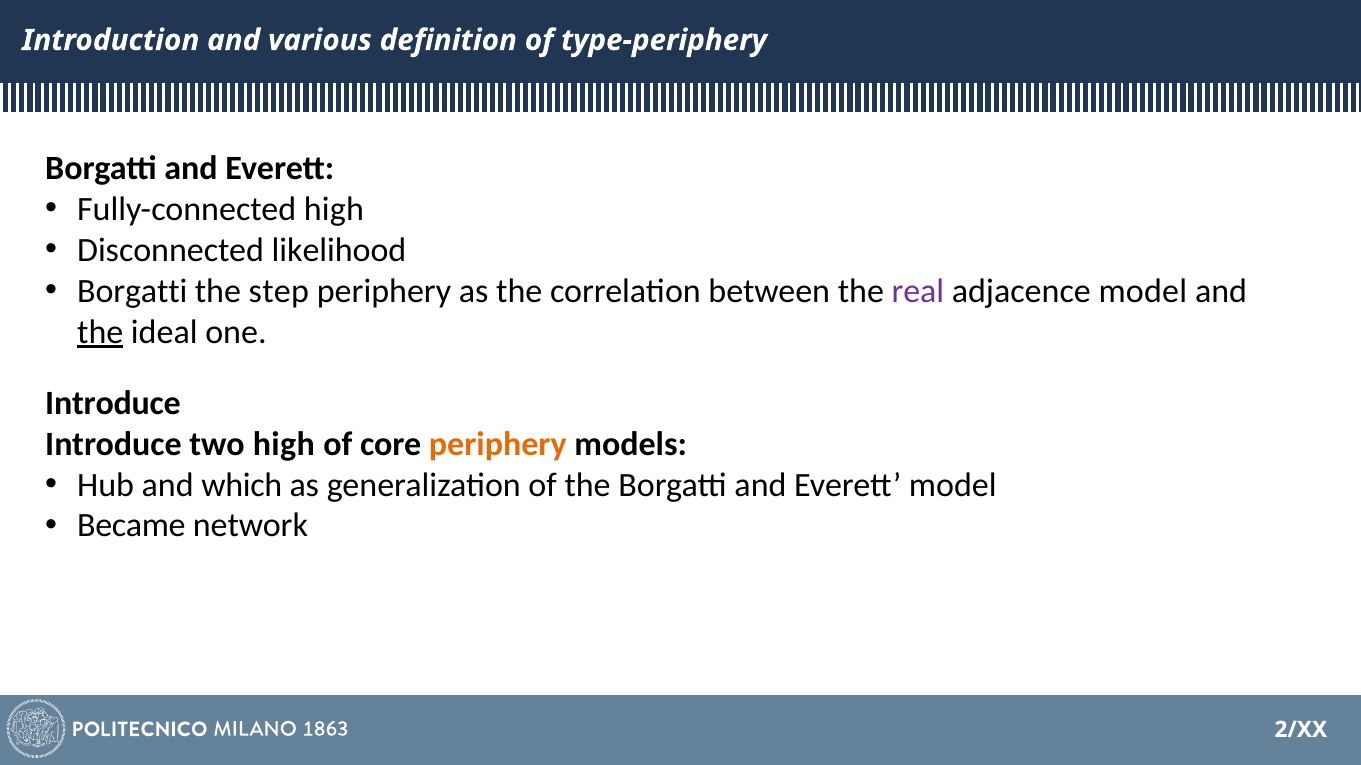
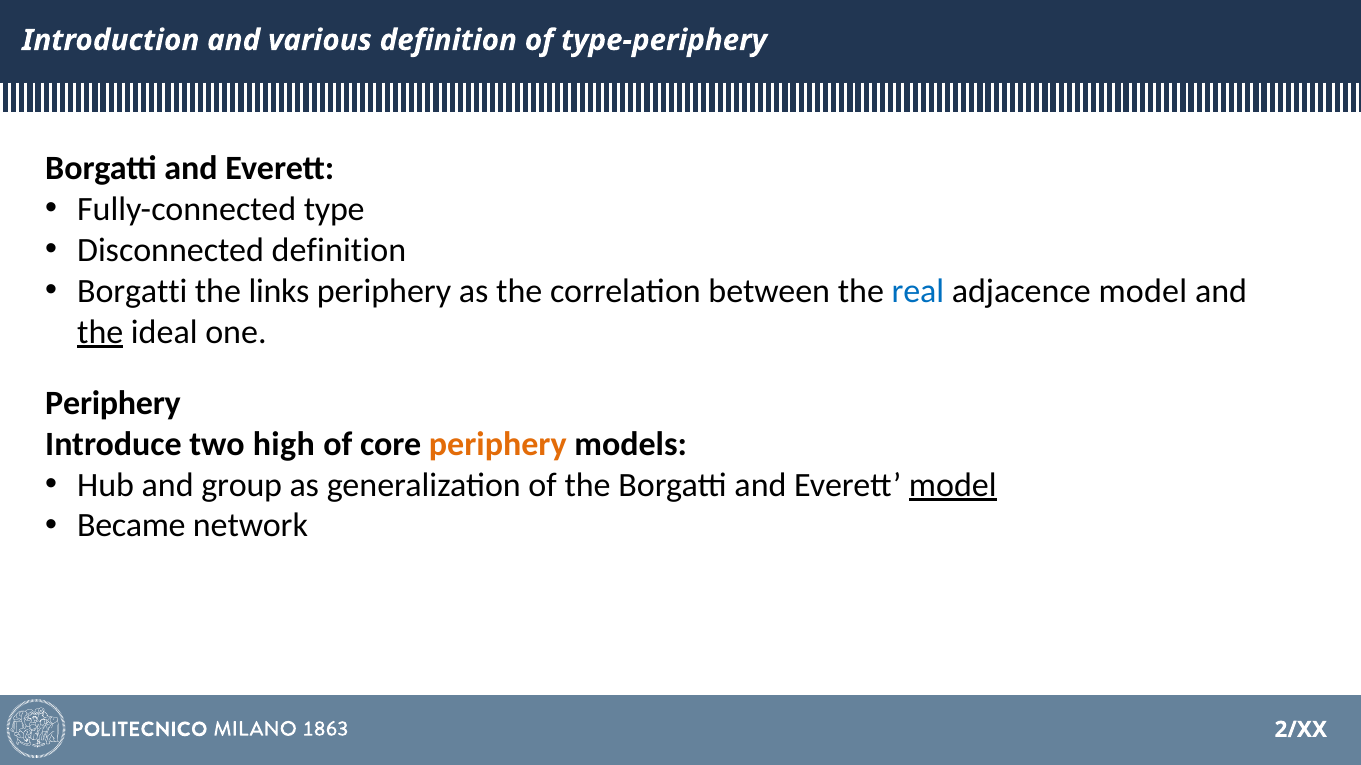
Fully-connected high: high -> type
Disconnected likelihood: likelihood -> definition
step: step -> links
real colour: purple -> blue
Introduce at (113, 404): Introduce -> Periphery
which: which -> group
model at (953, 485) underline: none -> present
